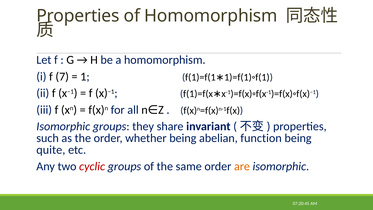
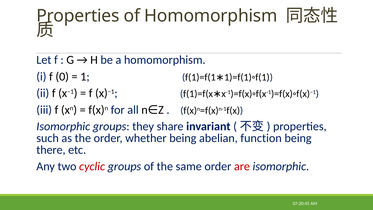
7: 7 -> 0
quite: quite -> there
are colour: orange -> red
